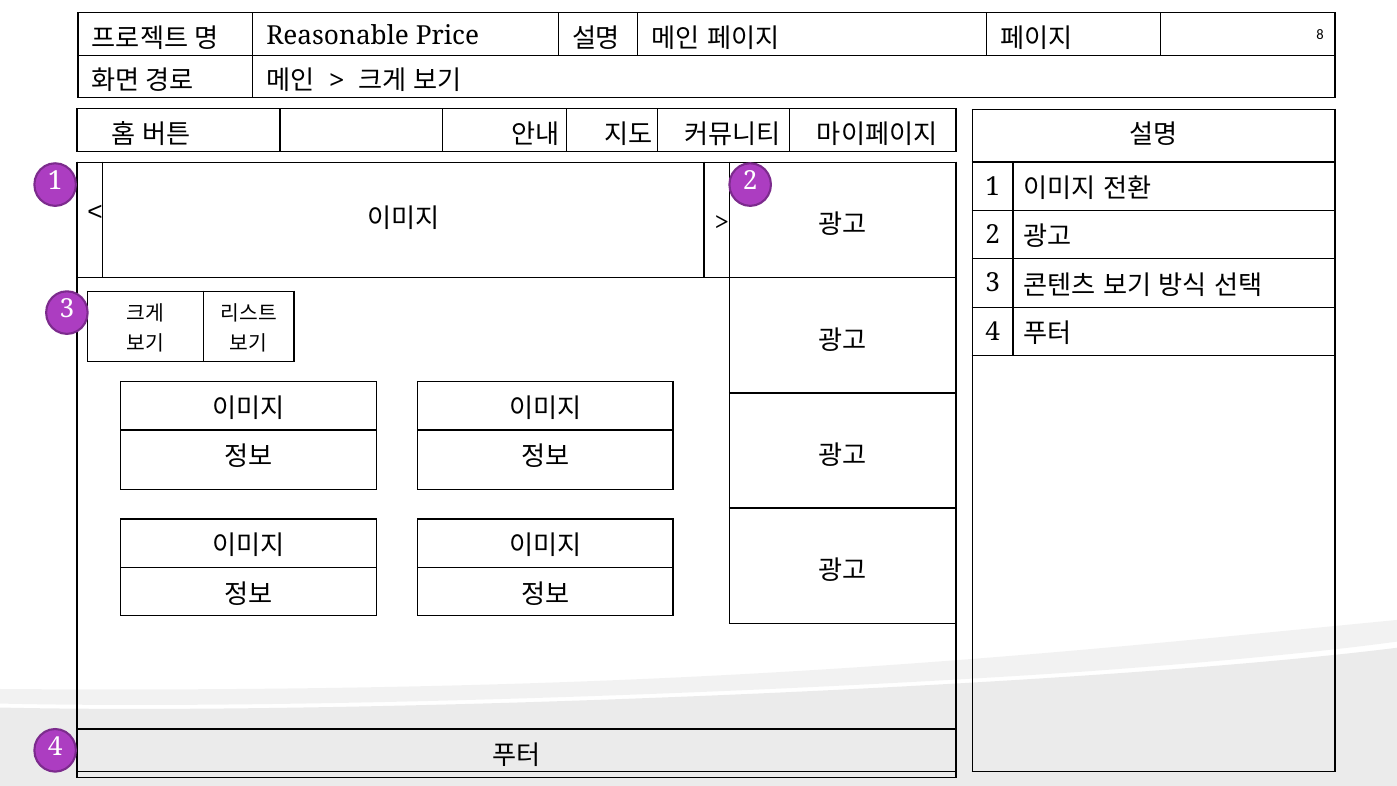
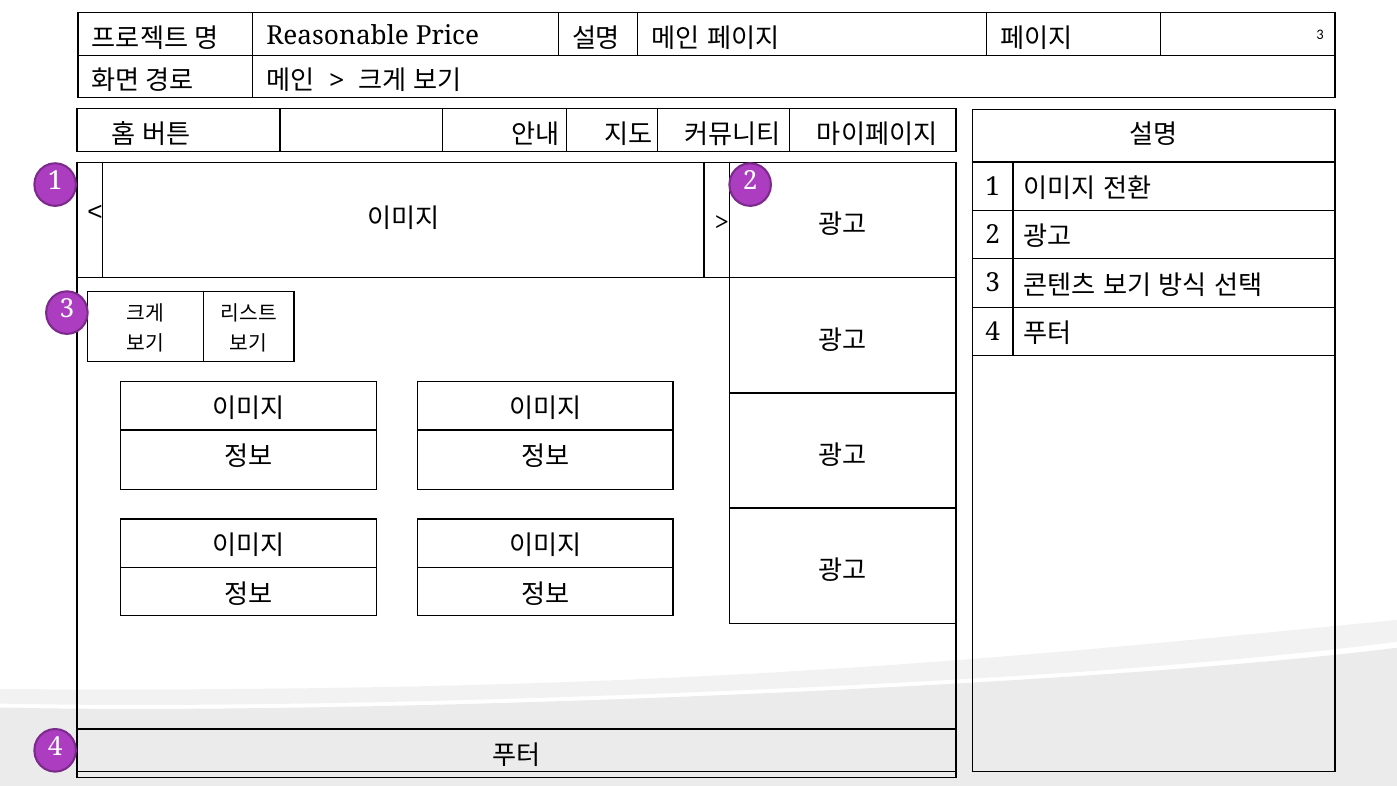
8 at (1320, 35): 8 -> 3
